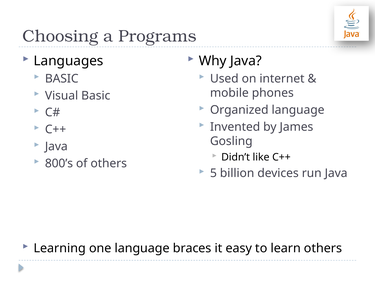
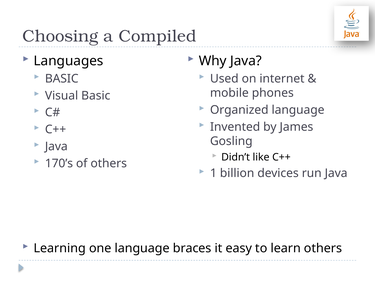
Programs: Programs -> Compiled
800’s: 800’s -> 170’s
5: 5 -> 1
